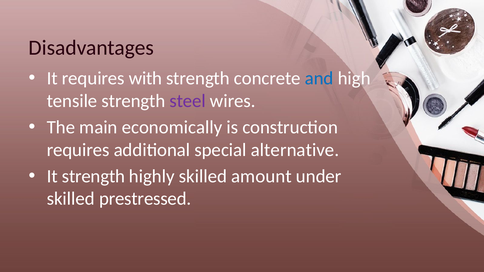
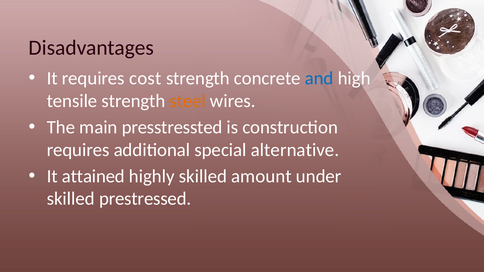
with: with -> cost
steel colour: purple -> orange
economically: economically -> presstressted
It strength: strength -> attained
